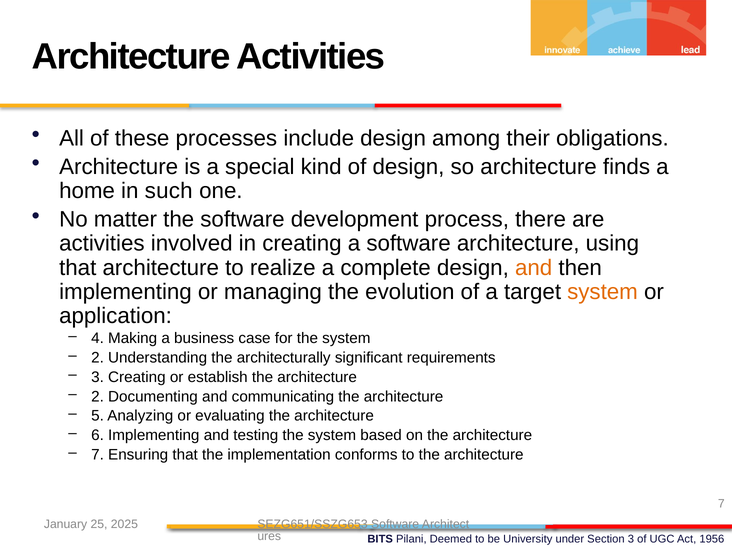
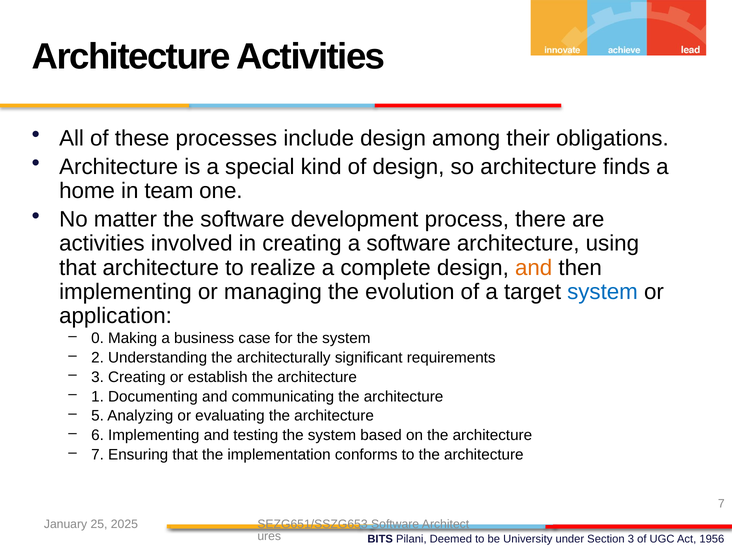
such: such -> team
system at (603, 292) colour: orange -> blue
4: 4 -> 0
2 at (98, 397): 2 -> 1
